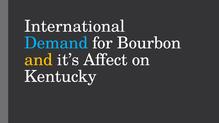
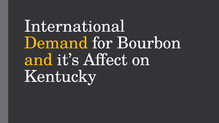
Demand colour: light blue -> yellow
